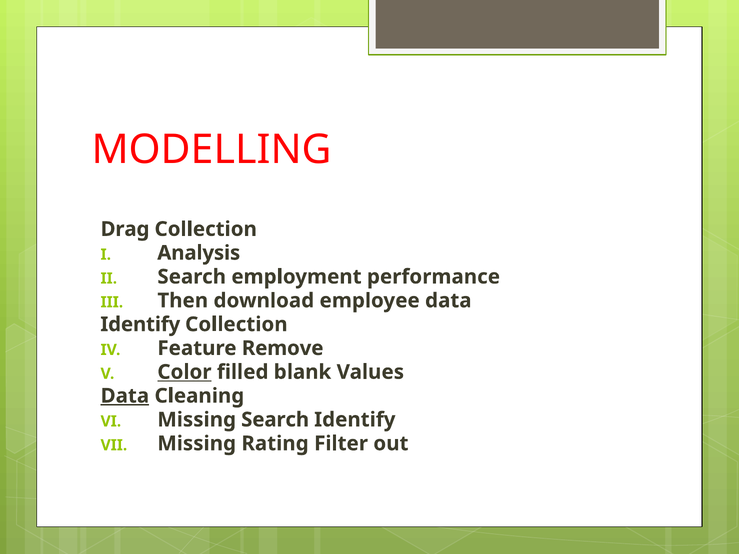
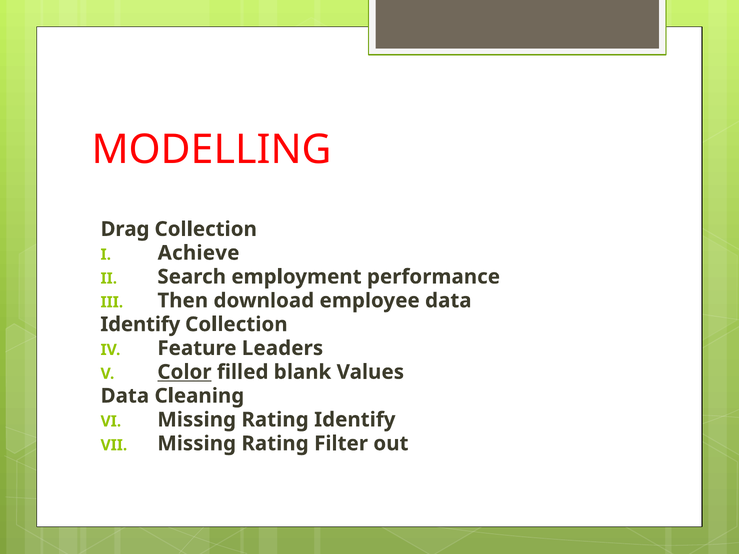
Analysis: Analysis -> Achieve
Remove: Remove -> Leaders
Data at (125, 396) underline: present -> none
Search at (275, 420): Search -> Rating
